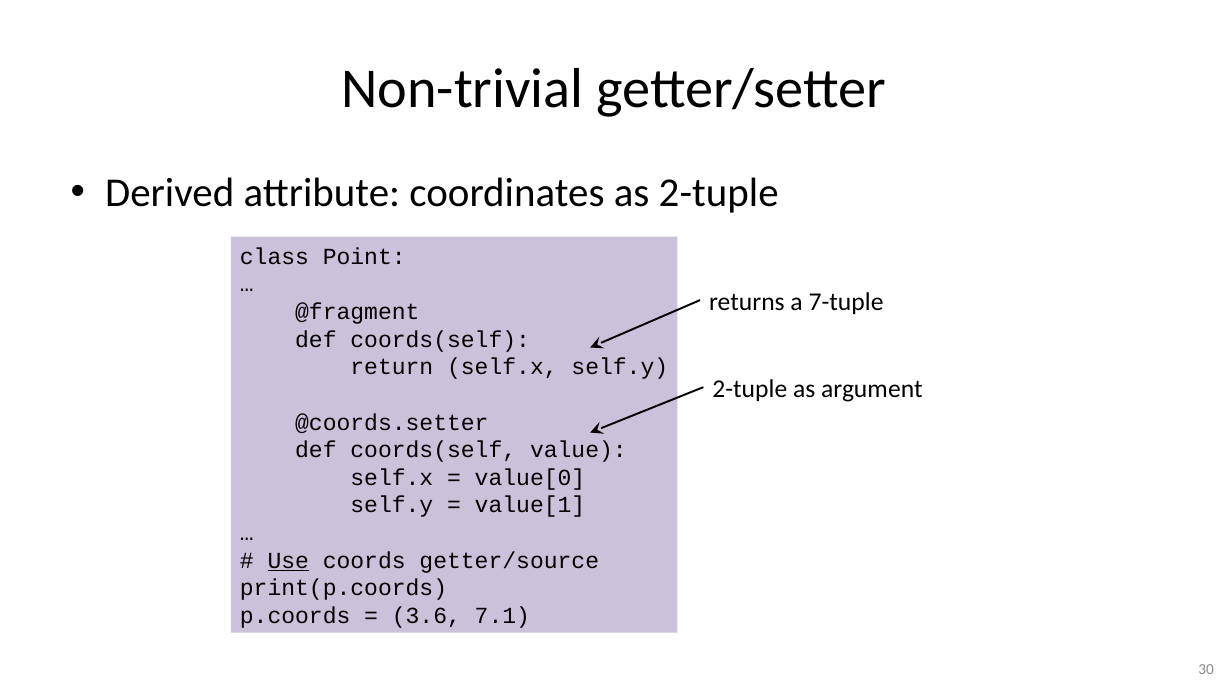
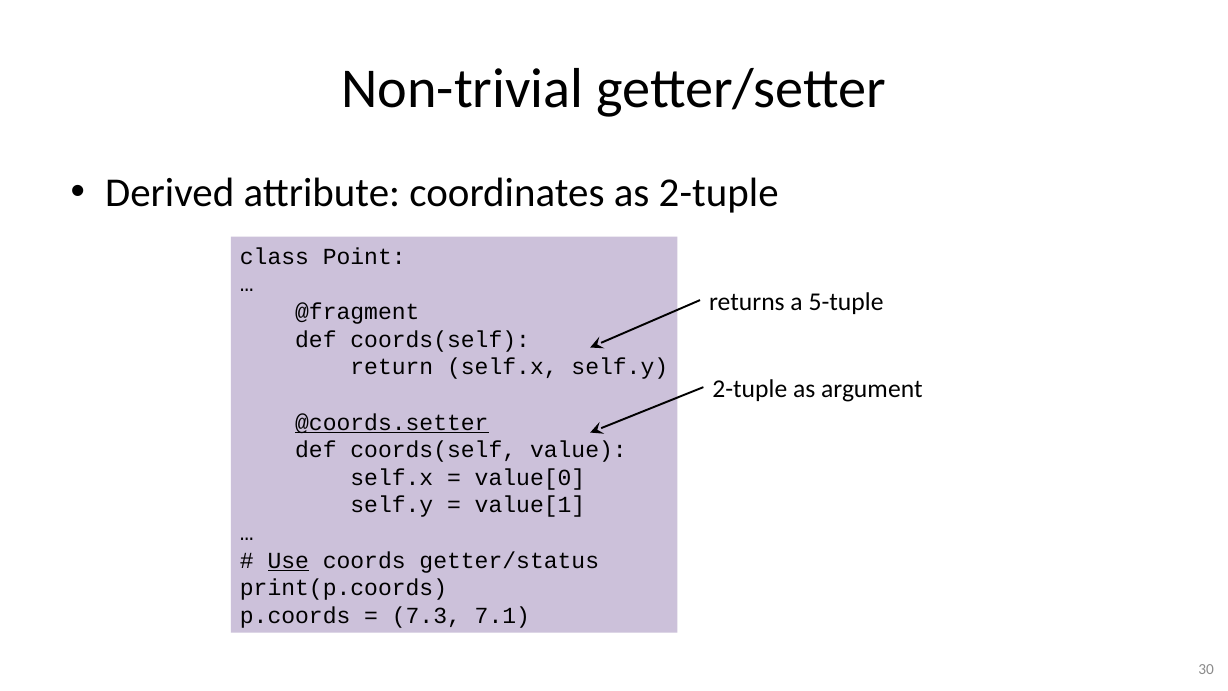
7-tuple: 7-tuple -> 5-tuple
@coords.setter underline: none -> present
getter/source: getter/source -> getter/status
3.6: 3.6 -> 7.3
